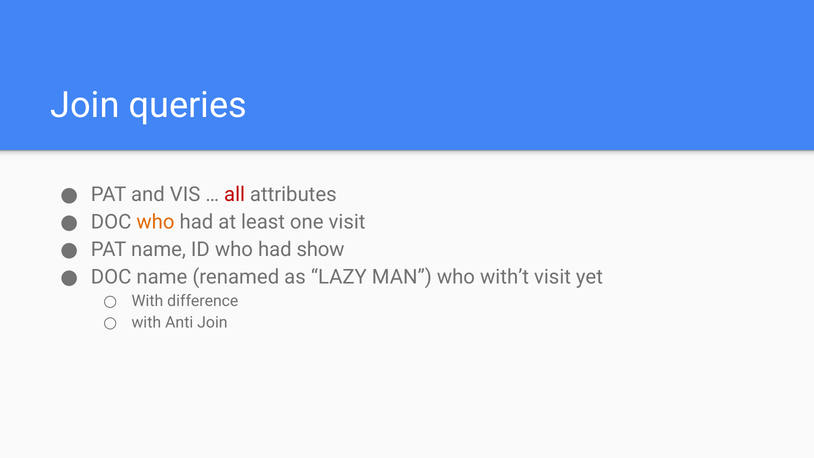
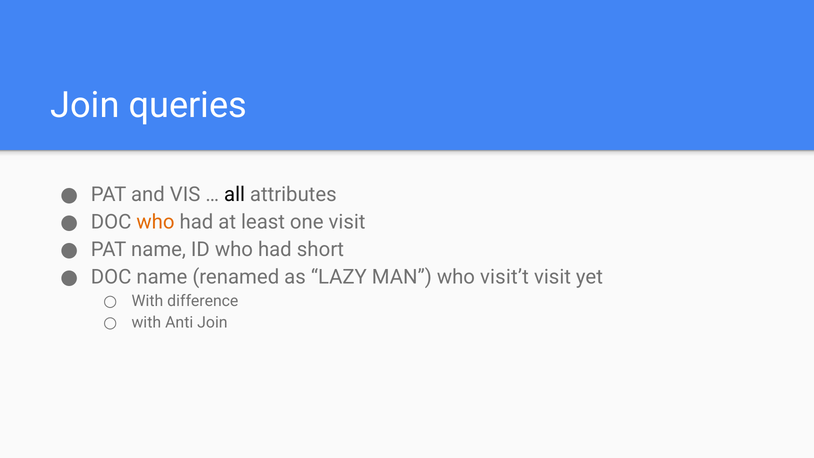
all colour: red -> black
show: show -> short
with’t: with’t -> visit’t
